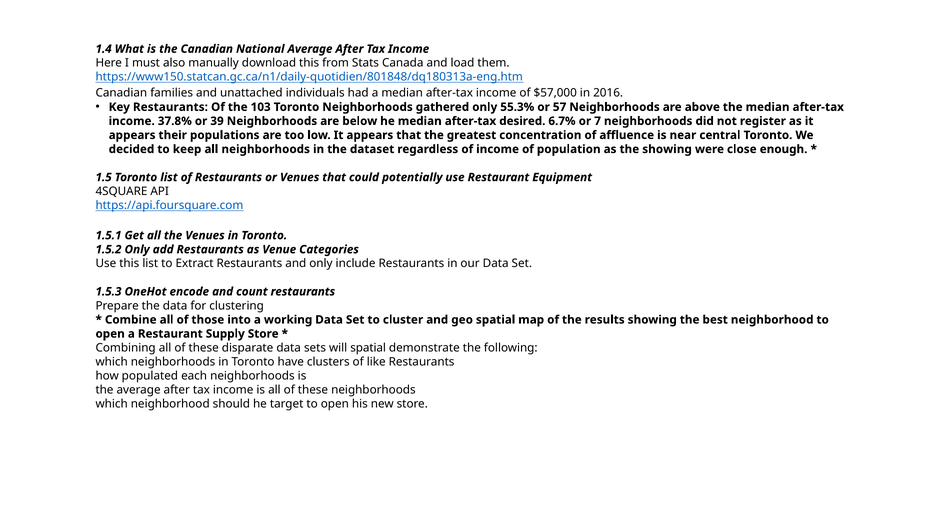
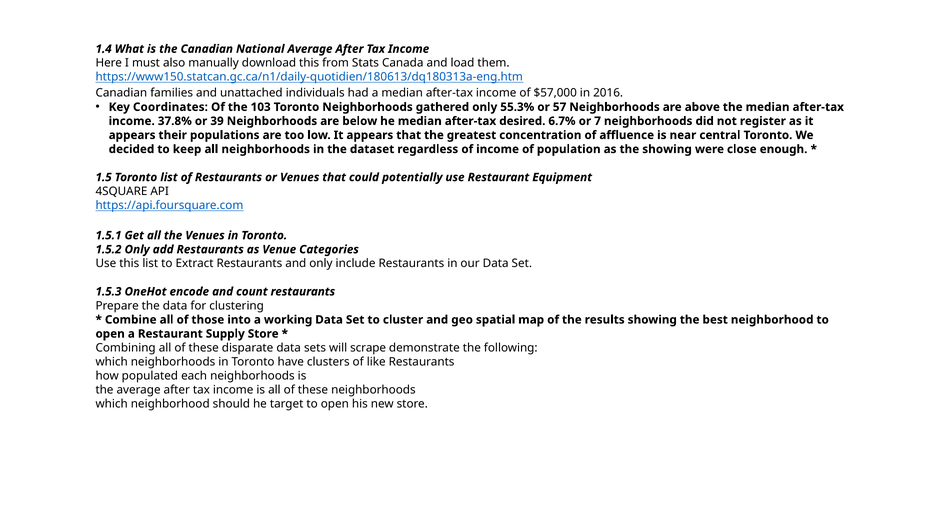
https://www150.statcan.gc.ca/n1/daily-quotidien/801848/dq180313a-eng.htm: https://www150.statcan.gc.ca/n1/daily-quotidien/801848/dq180313a-eng.htm -> https://www150.statcan.gc.ca/n1/daily-quotidien/180613/dq180313a-eng.htm
Key Restaurants: Restaurants -> Coordinates
will spatial: spatial -> scrape
